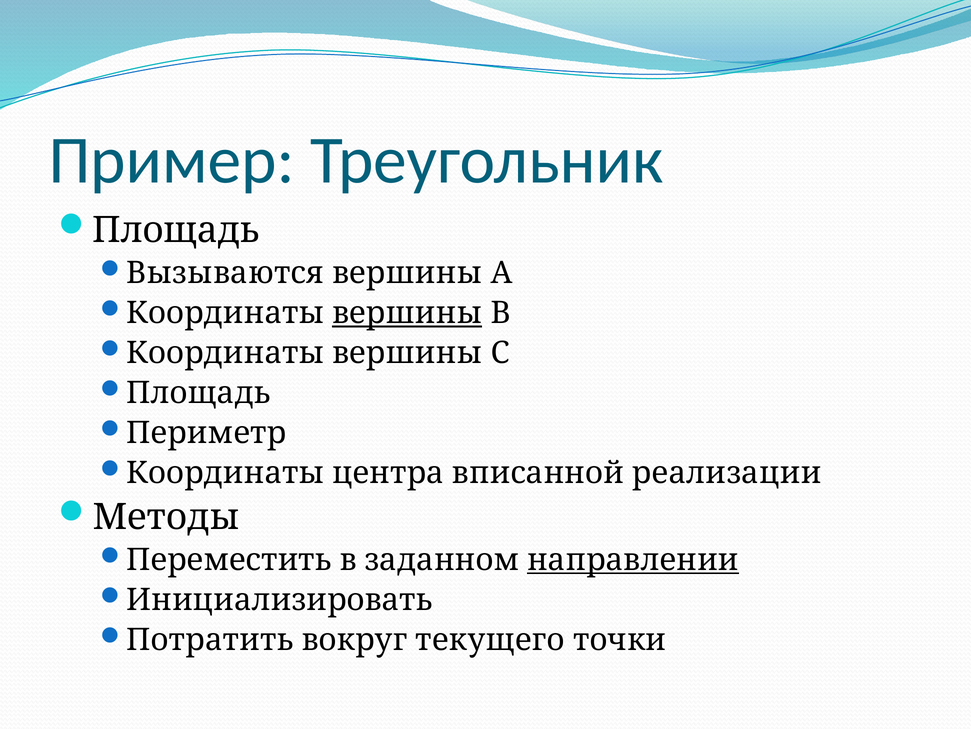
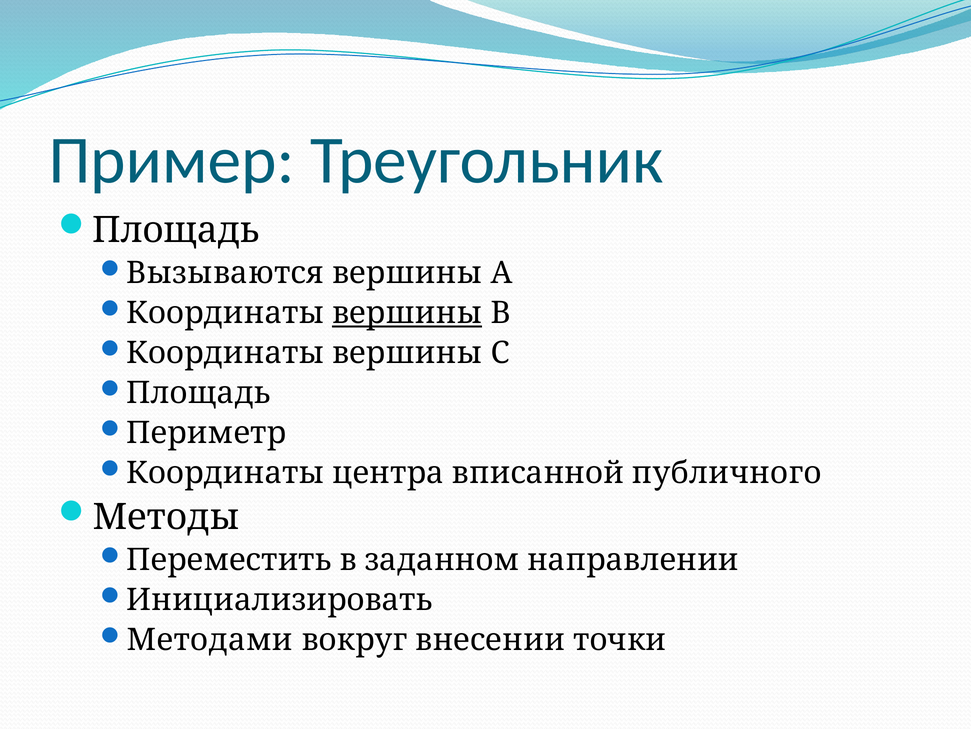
реализации: реализации -> публичного
направлении underline: present -> none
Потратить: Потратить -> Методами
текущего: текущего -> внесении
